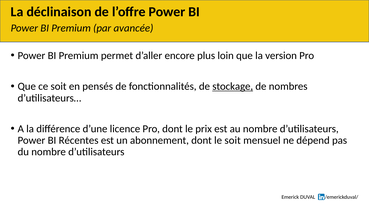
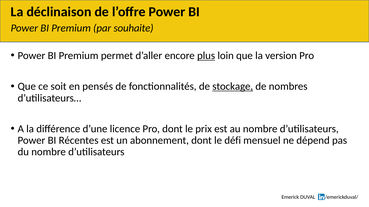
avancée: avancée -> souhaite
plus underline: none -> present
le soit: soit -> défi
